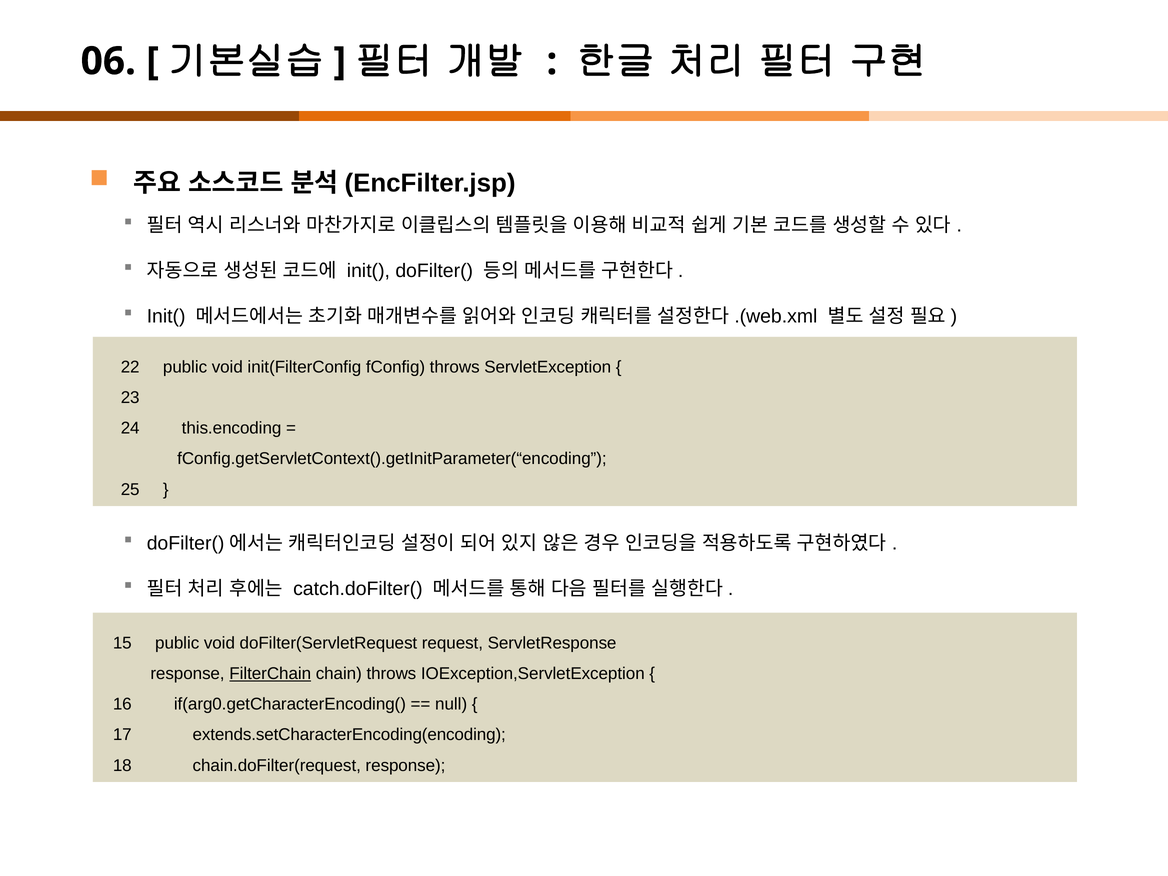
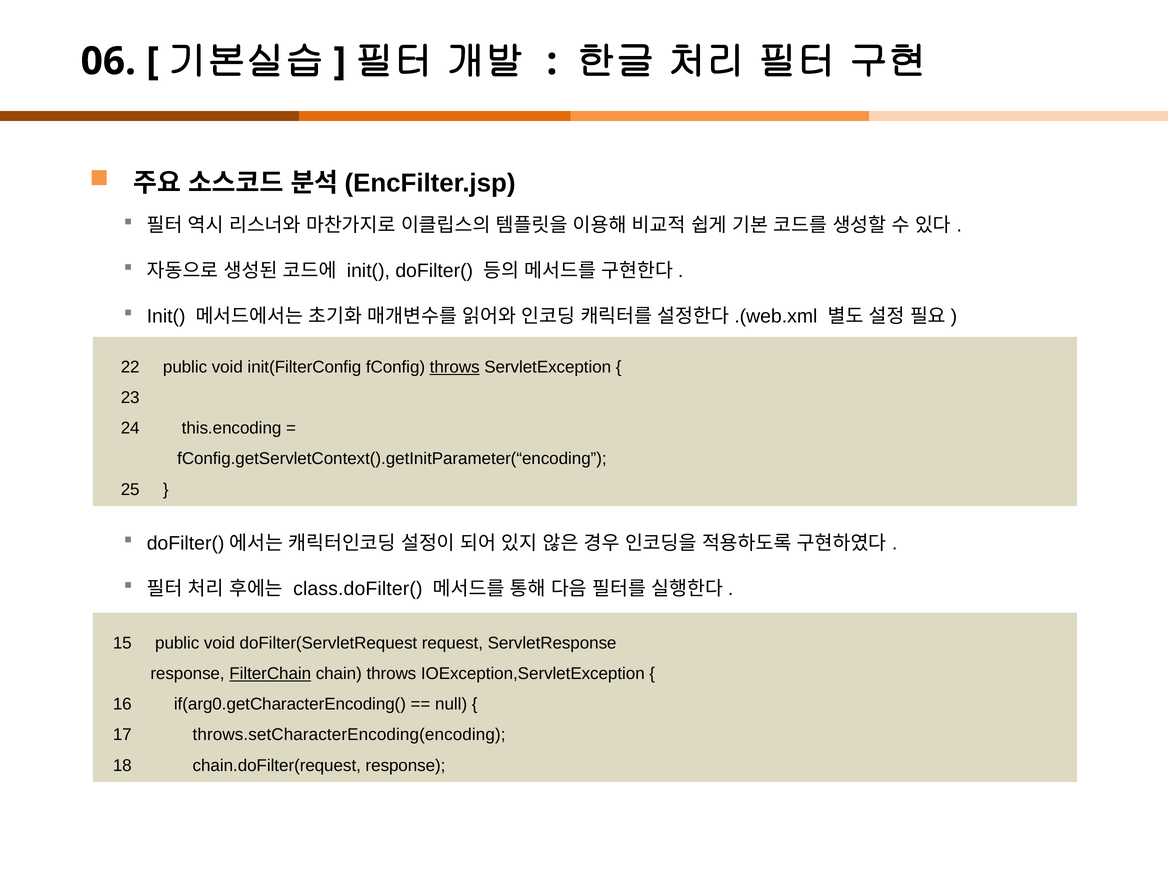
throws at (455, 367) underline: none -> present
catch.doFilter(: catch.doFilter( -> class.doFilter(
extends.setCharacterEncoding(encoding: extends.setCharacterEncoding(encoding -> throws.setCharacterEncoding(encoding
